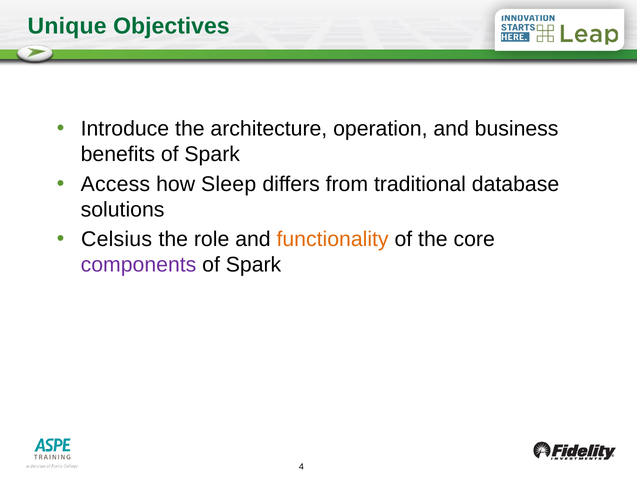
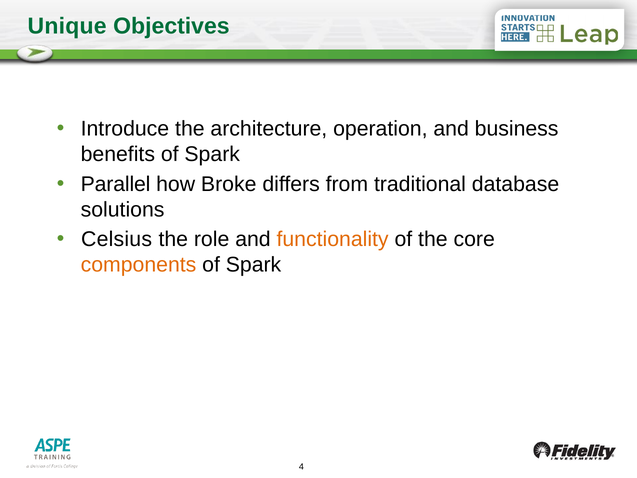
Access: Access -> Parallel
Sleep: Sleep -> Broke
components colour: purple -> orange
